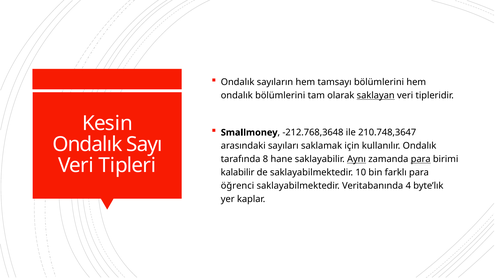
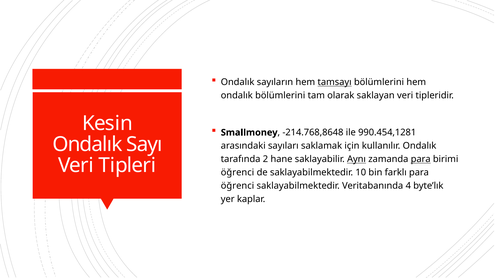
tamsayı underline: none -> present
saklayan underline: present -> none
-212.768,3648: -212.768,3648 -> -214.768,8648
210.748,3647: 210.748,3647 -> 990.454,1281
8: 8 -> 2
kalabilir at (238, 173): kalabilir -> öğrenci
